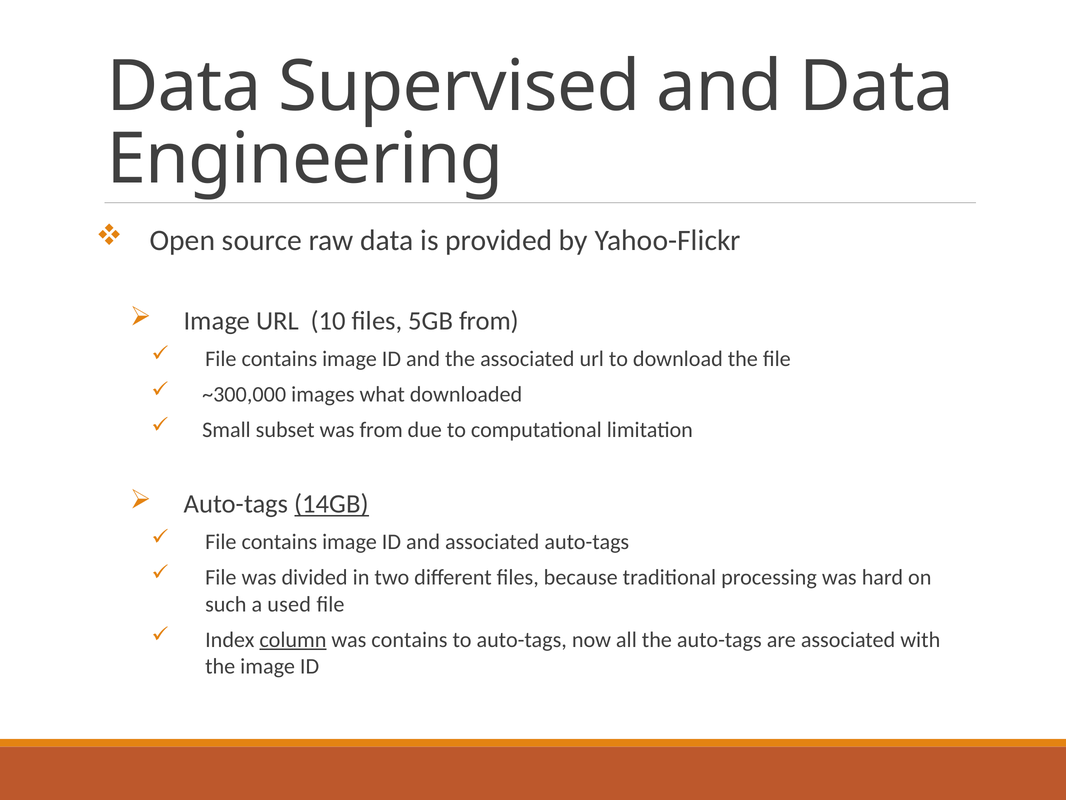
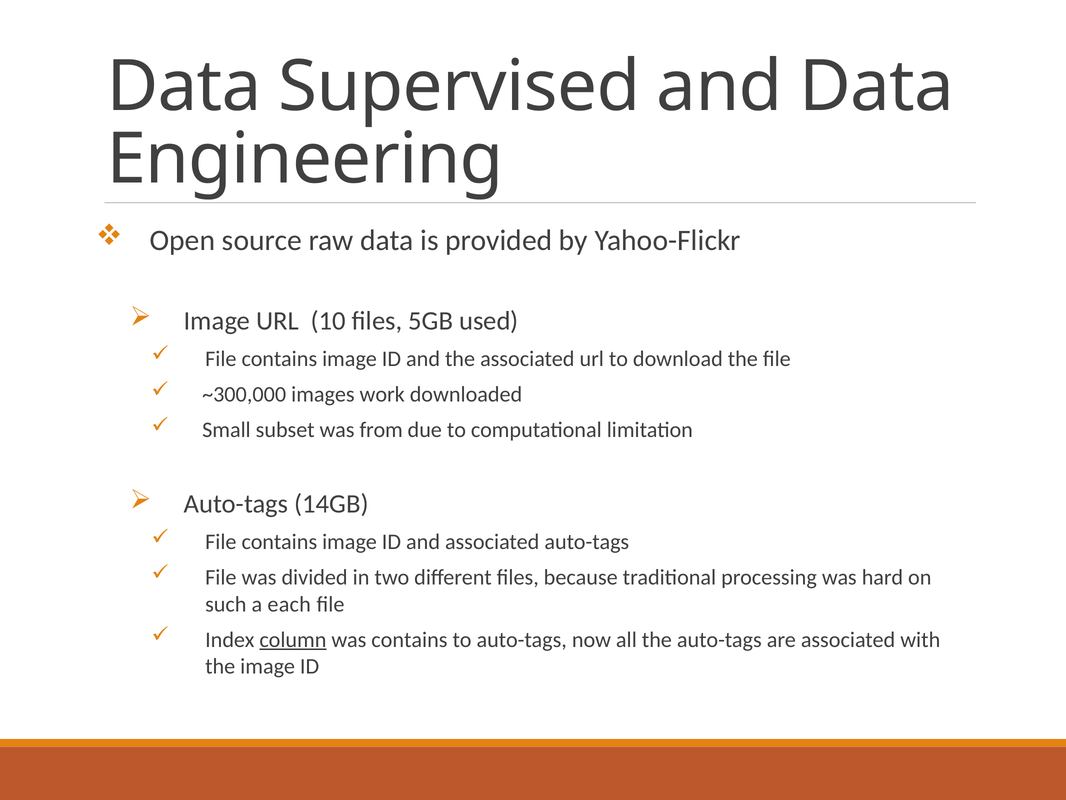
5GB from: from -> used
what: what -> work
14GB underline: present -> none
used: used -> each
